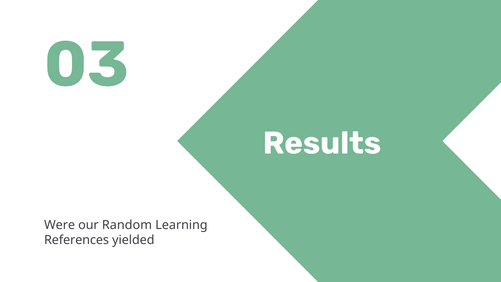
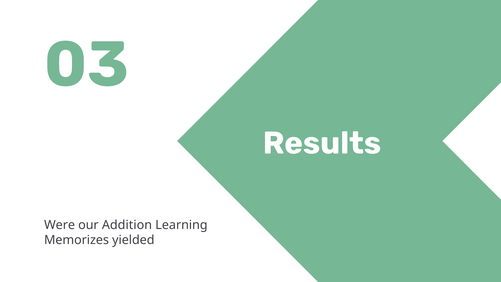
Random: Random -> Addition
References: References -> Memorizes
